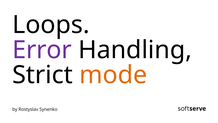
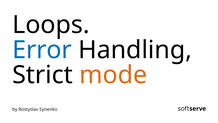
Error colour: purple -> blue
